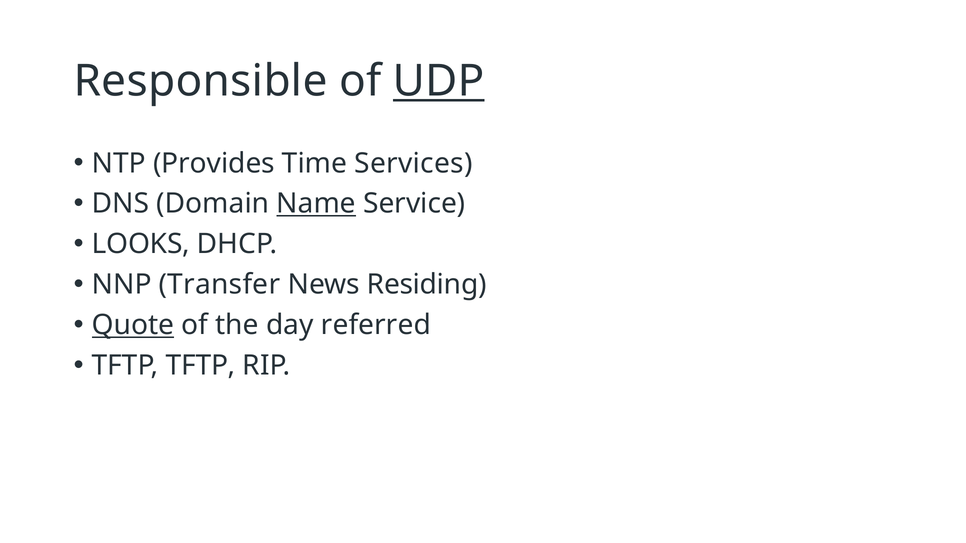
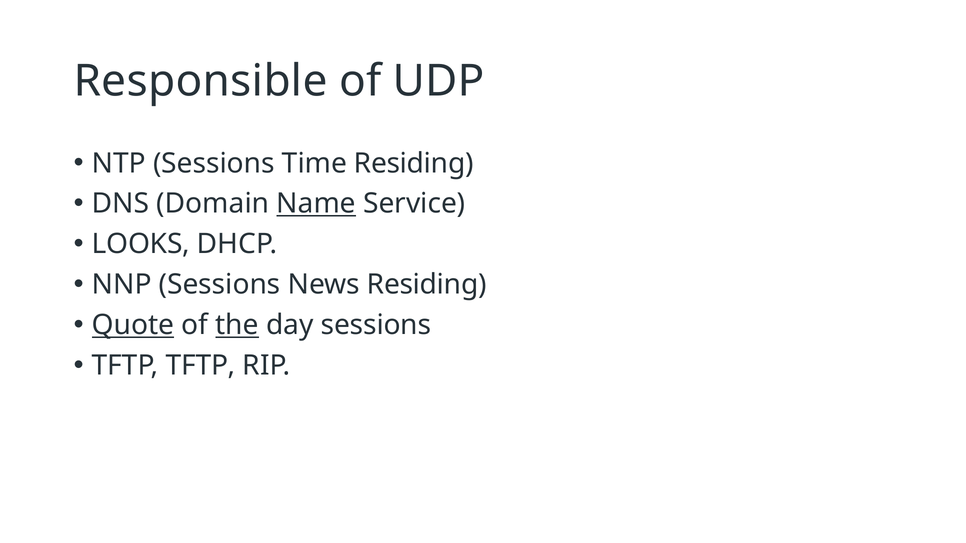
UDP underline: present -> none
NTP Provides: Provides -> Sessions
Time Services: Services -> Residing
NNP Transfer: Transfer -> Sessions
the underline: none -> present
day referred: referred -> sessions
